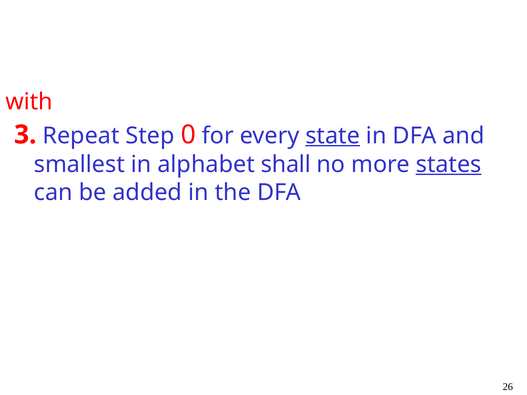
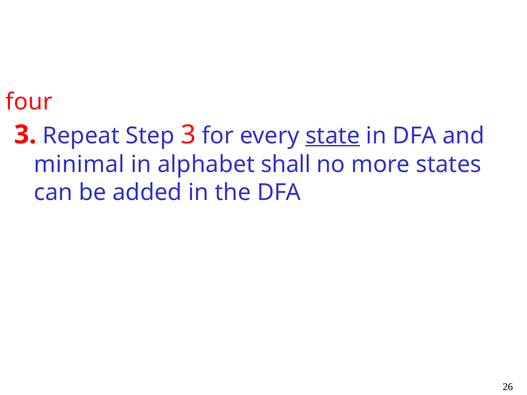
with: with -> four
Step 0: 0 -> 3
smallest: smallest -> minimal
states underline: present -> none
